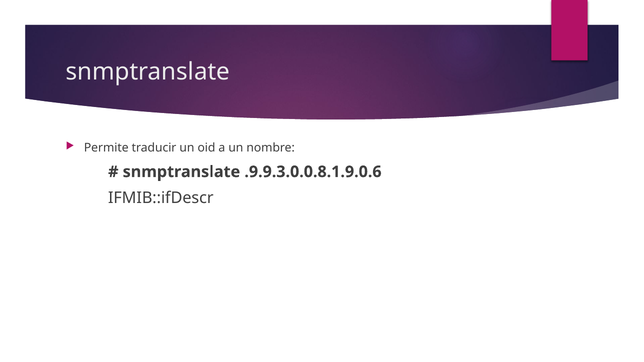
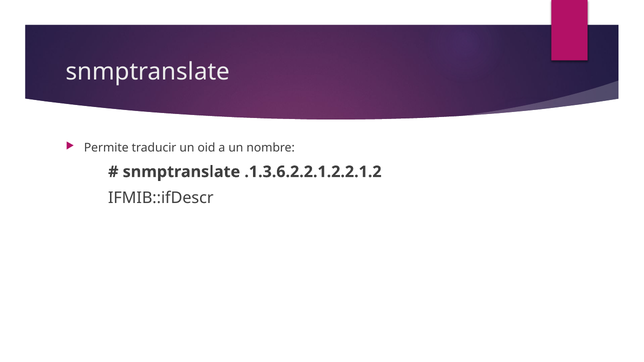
.9.9.3.0.0.8.1.9.0.6: .9.9.3.0.0.8.1.9.0.6 -> .1.3.6.2.2.1.2.2.1.2
